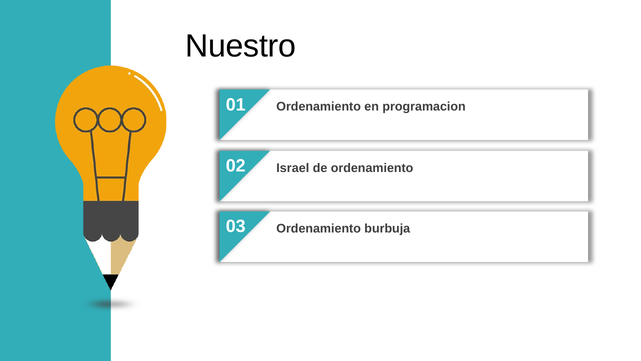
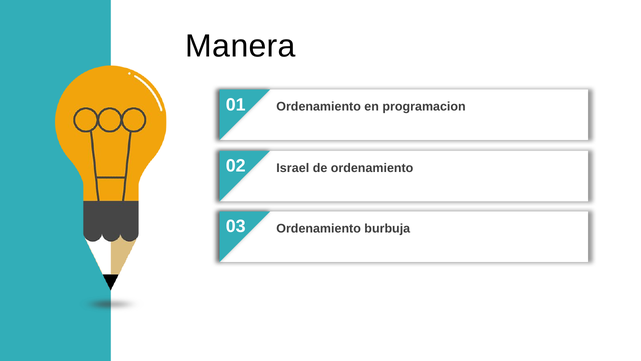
Nuestro: Nuestro -> Manera
